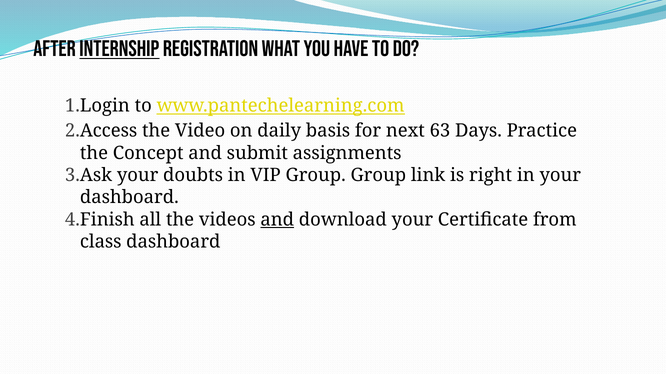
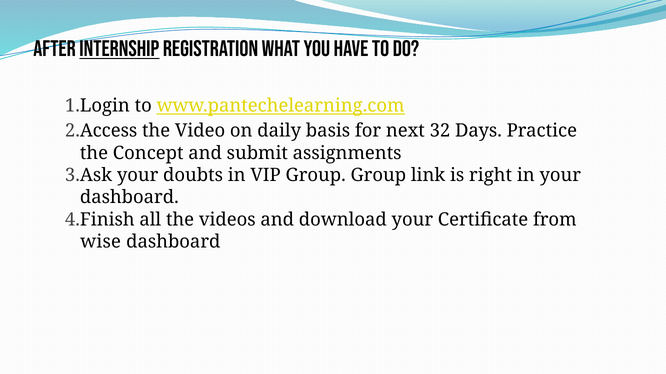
63: 63 -> 32
and at (277, 220) underline: present -> none
class: class -> wise
